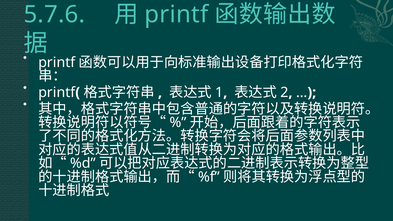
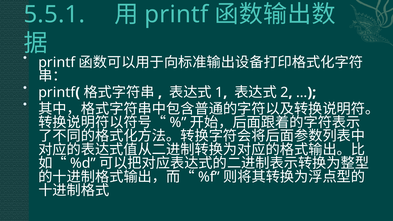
5.7.6: 5.7.6 -> 5.5.1
